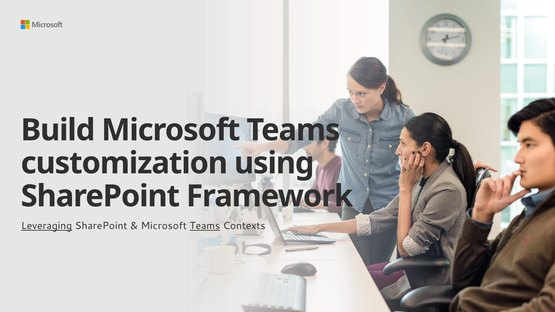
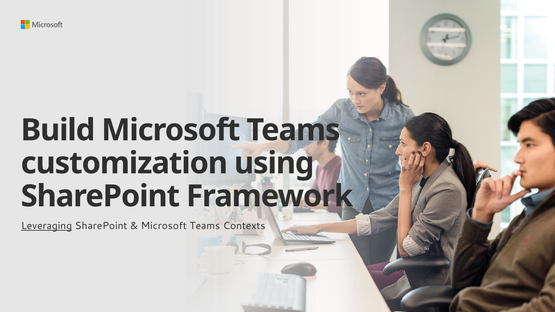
Teams at (205, 226) underline: present -> none
